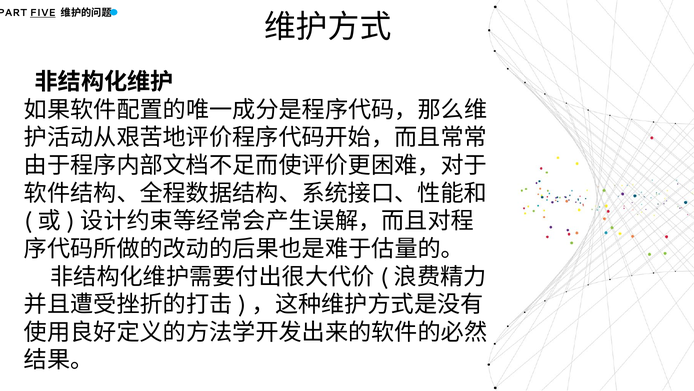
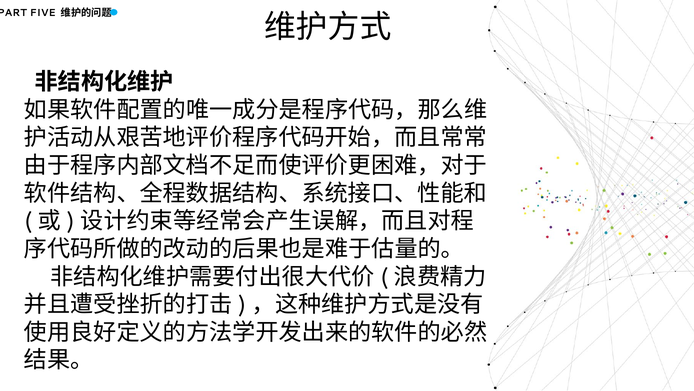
FIVE underline: present -> none
